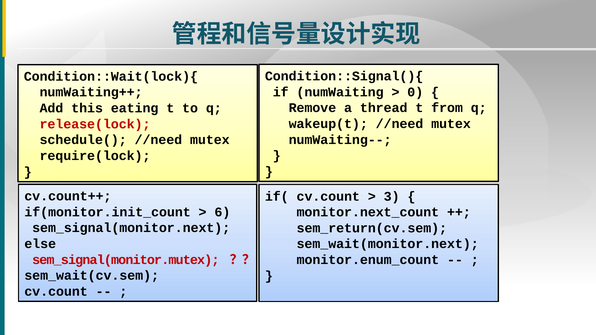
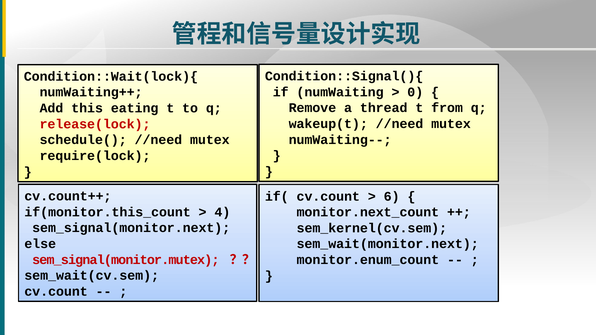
3: 3 -> 6
if(monitor.init_count: if(monitor.init_count -> if(monitor.this_count
6: 6 -> 4
sem_return(cv.sem: sem_return(cv.sem -> sem_kernel(cv.sem
